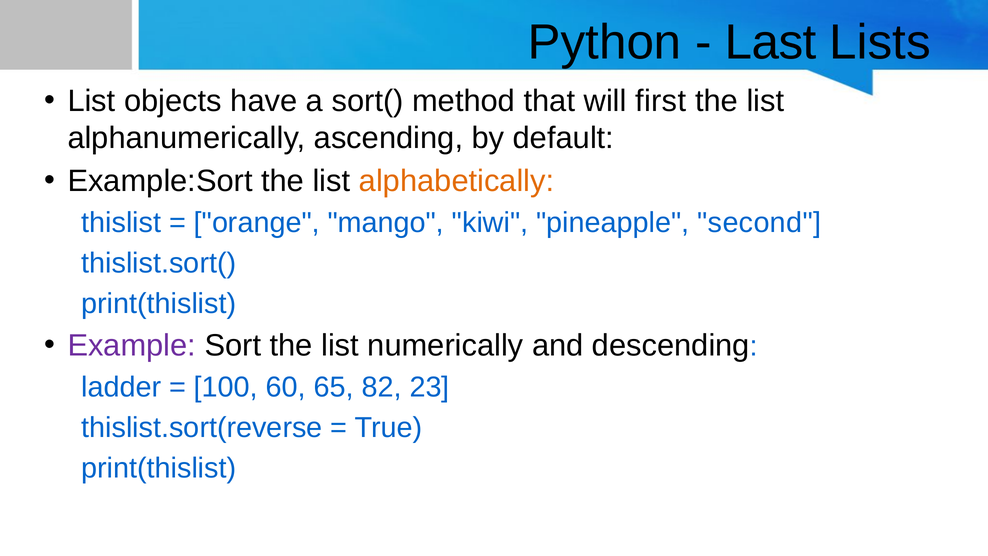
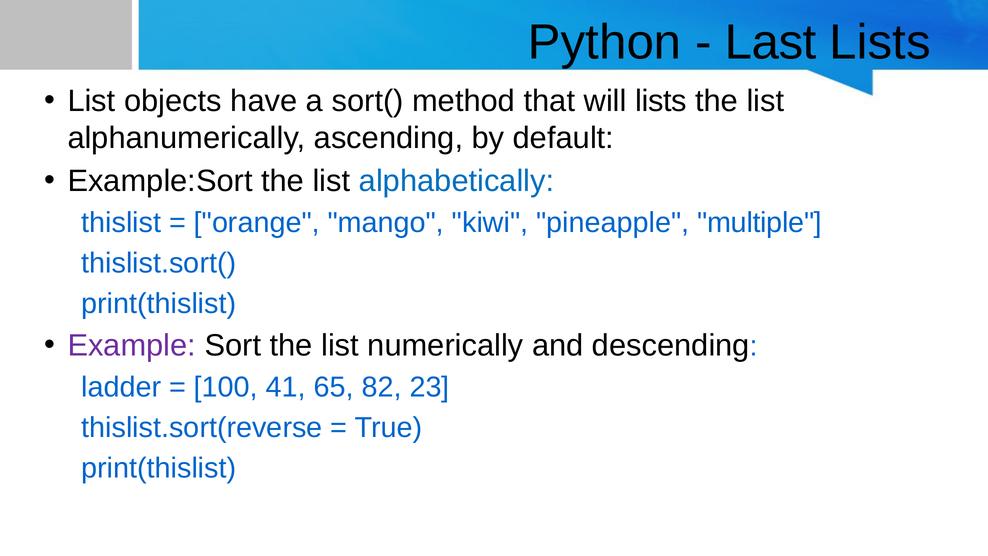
will first: first -> lists
alphabetically colour: orange -> blue
second: second -> multiple
60: 60 -> 41
